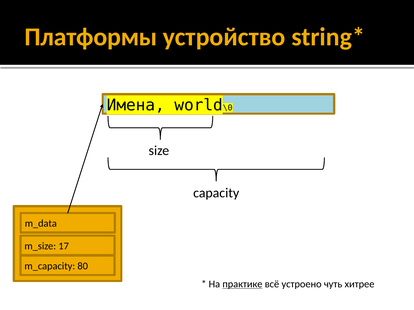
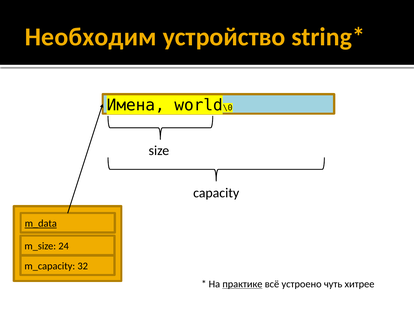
Платформы: Платформы -> Необходим
m_data underline: none -> present
17: 17 -> 24
80: 80 -> 32
